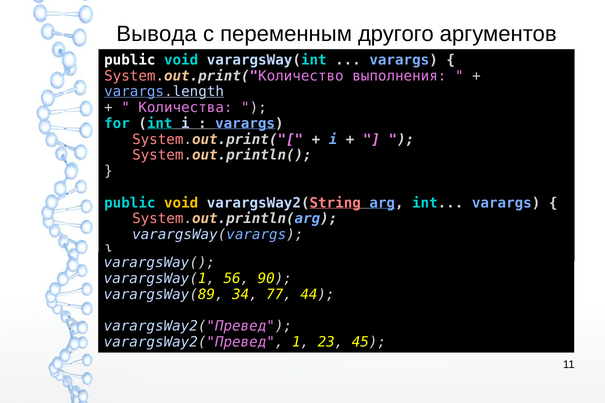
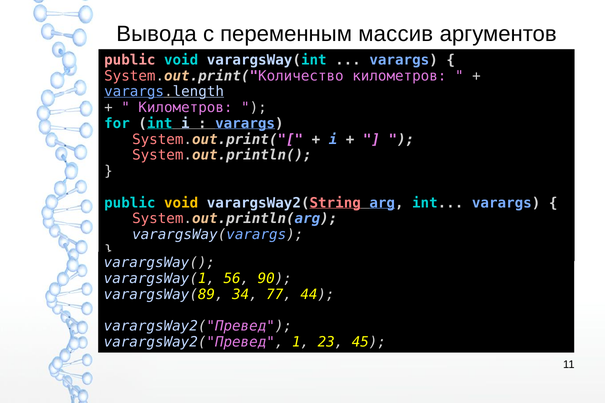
другого: другого -> массив
public at (130, 60) colour: white -> pink
System.out.print("Количество выполнения: выполнения -> километров
Количества at (185, 108): Количества -> Километров
